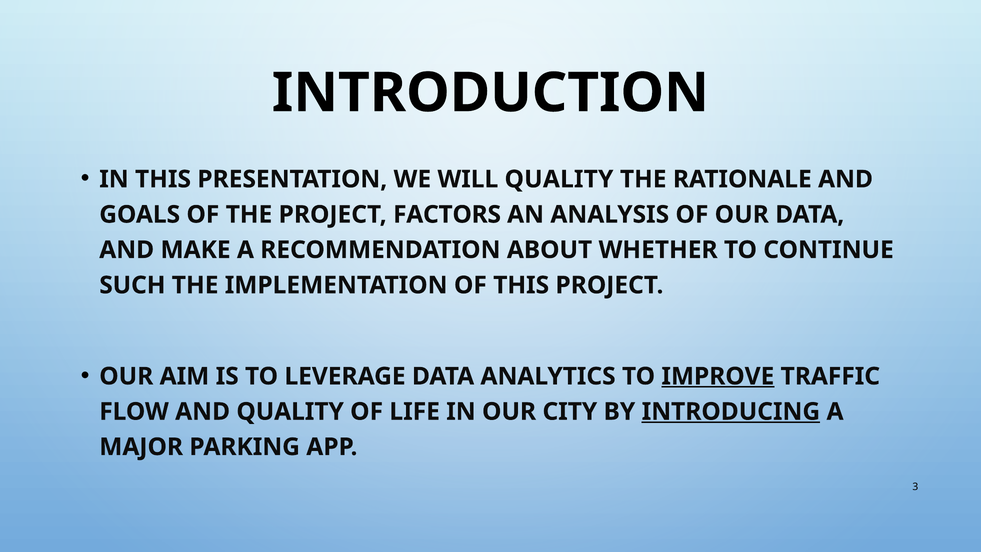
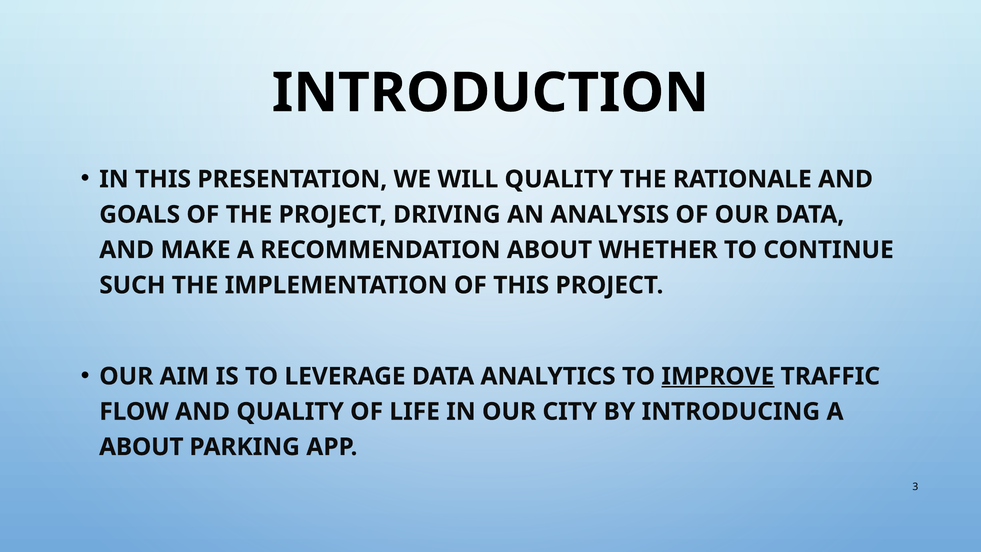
FACTORS: FACTORS -> DRIVING
INTRODUCING underline: present -> none
MAJOR at (141, 447): MAJOR -> ABOUT
